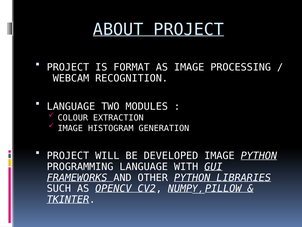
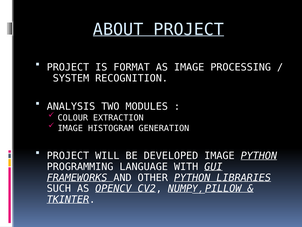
WEBCAM: WEBCAM -> SYSTEM
LANGUAGE at (71, 106): LANGUAGE -> ANALYSIS
